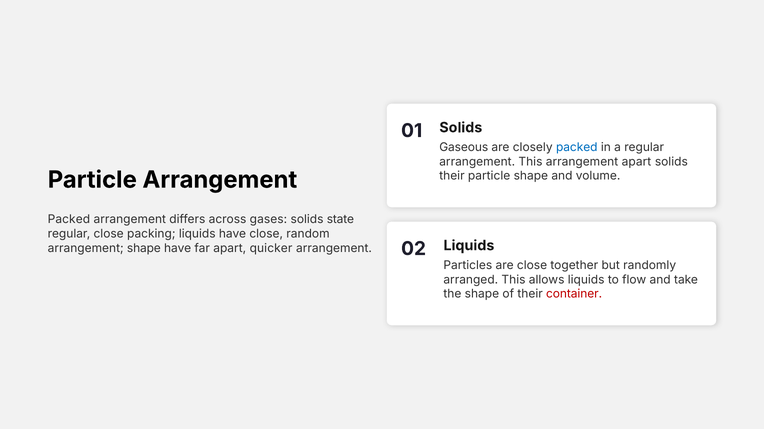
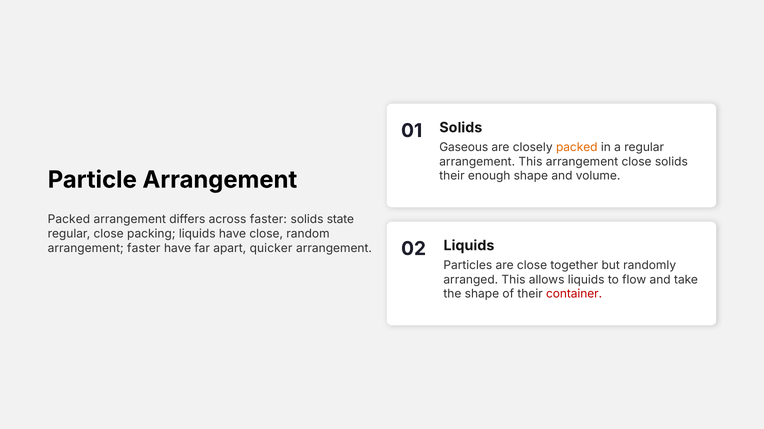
packed at (577, 148) colour: blue -> orange
arrangement apart: apart -> close
their particle: particle -> enough
across gases: gases -> faster
arrangement shape: shape -> faster
